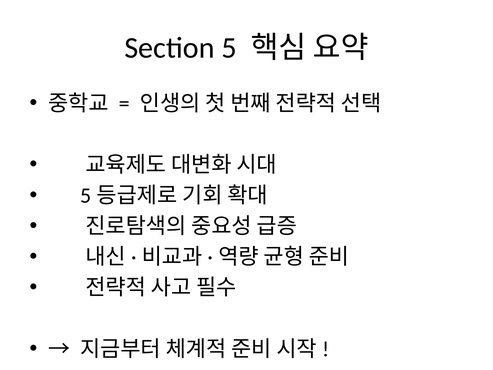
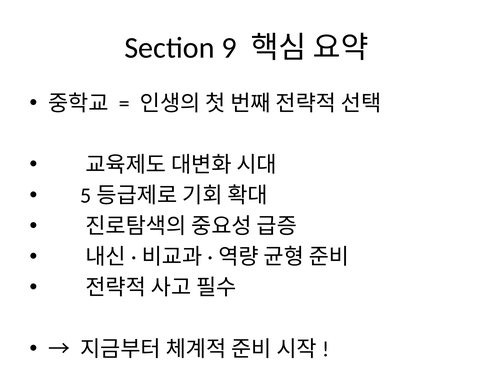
5: 5 -> 9
